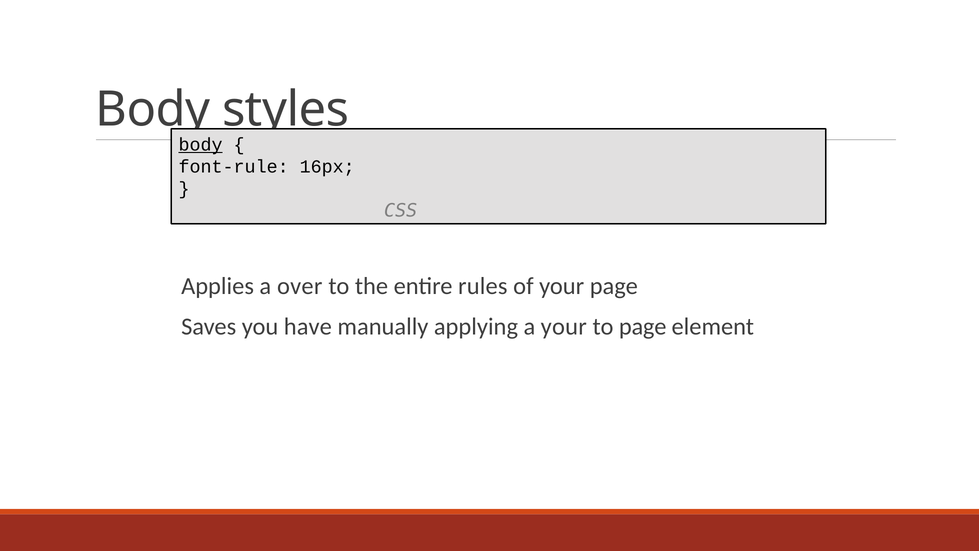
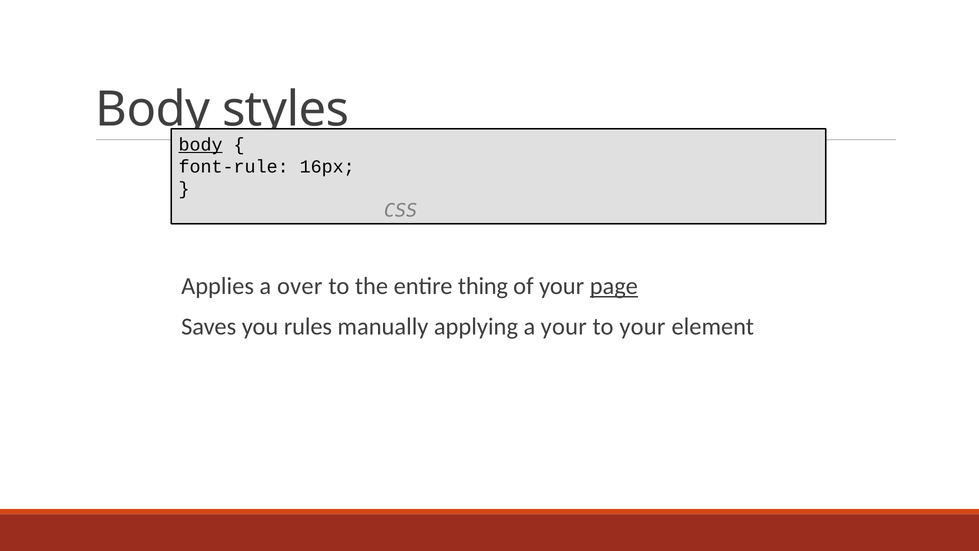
rules: rules -> thing
page at (614, 286) underline: none -> present
have: have -> rules
to page: page -> your
